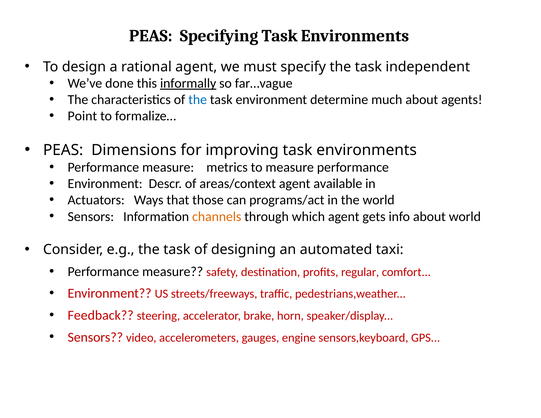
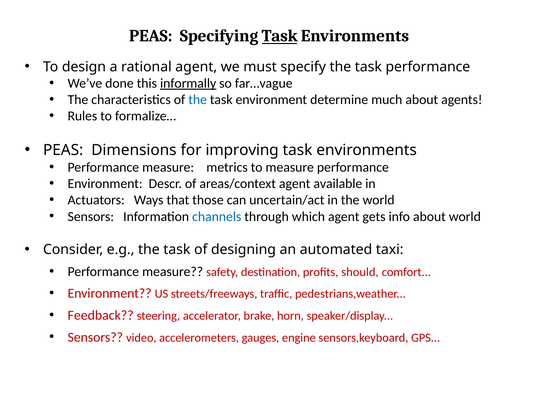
Task at (280, 36) underline: none -> present
task independent: independent -> performance
Point: Point -> Rules
programs/act: programs/act -> uncertain/act
channels colour: orange -> blue
regular: regular -> should
